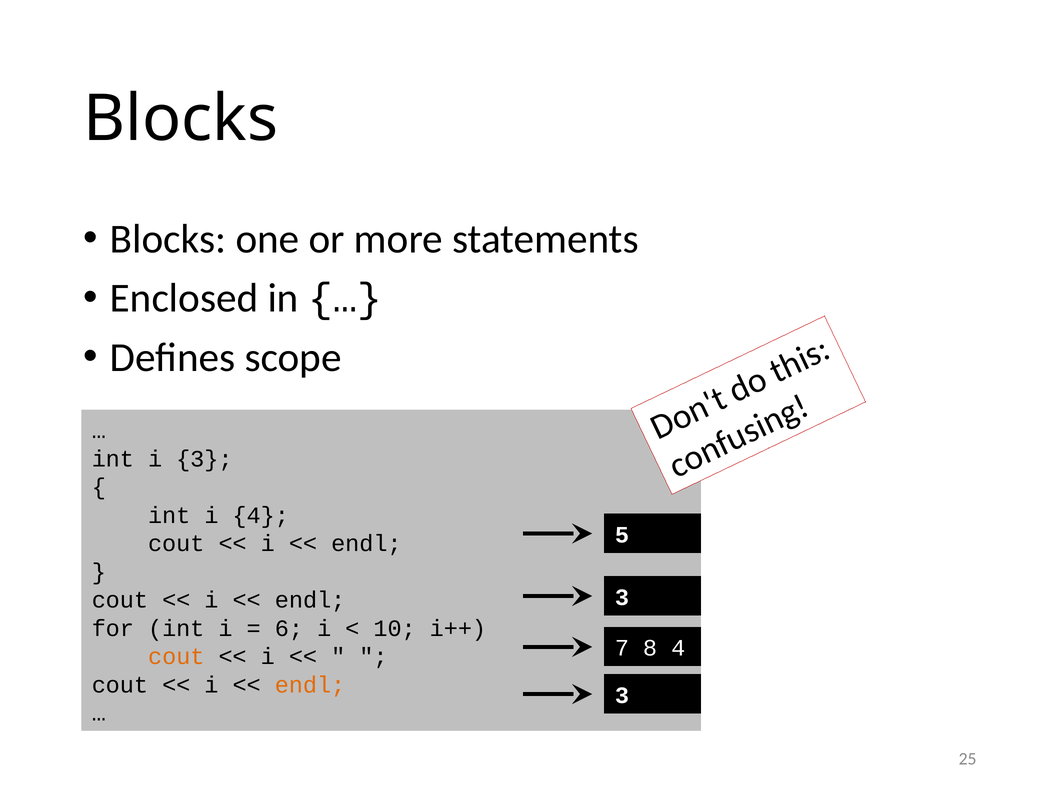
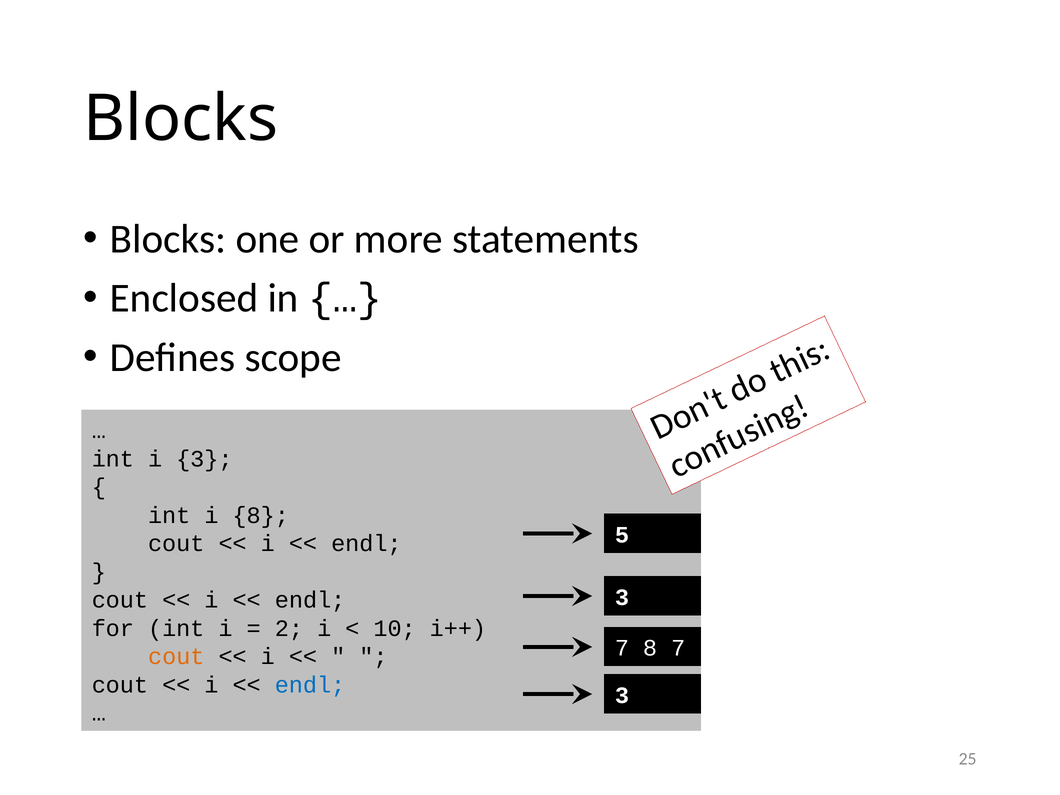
i 4: 4 -> 8
6: 6 -> 2
8 4: 4 -> 7
endl at (310, 685) colour: orange -> blue
